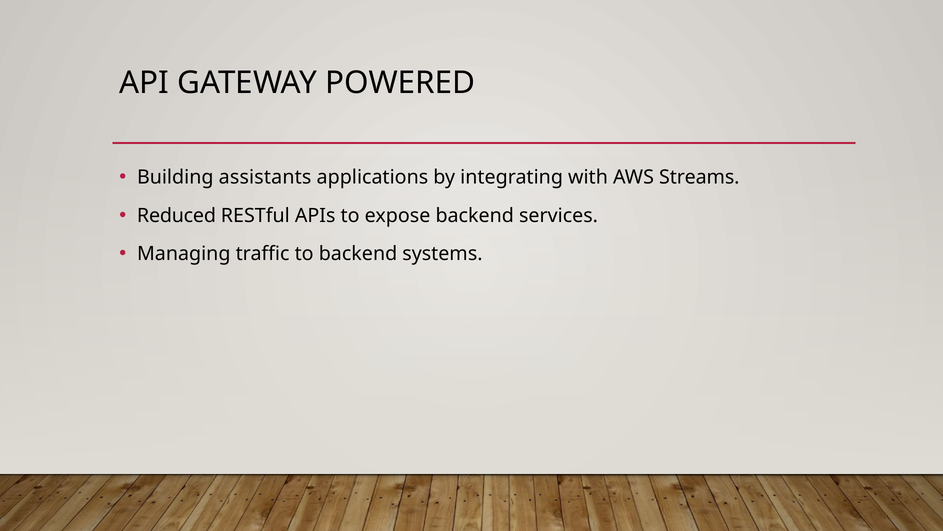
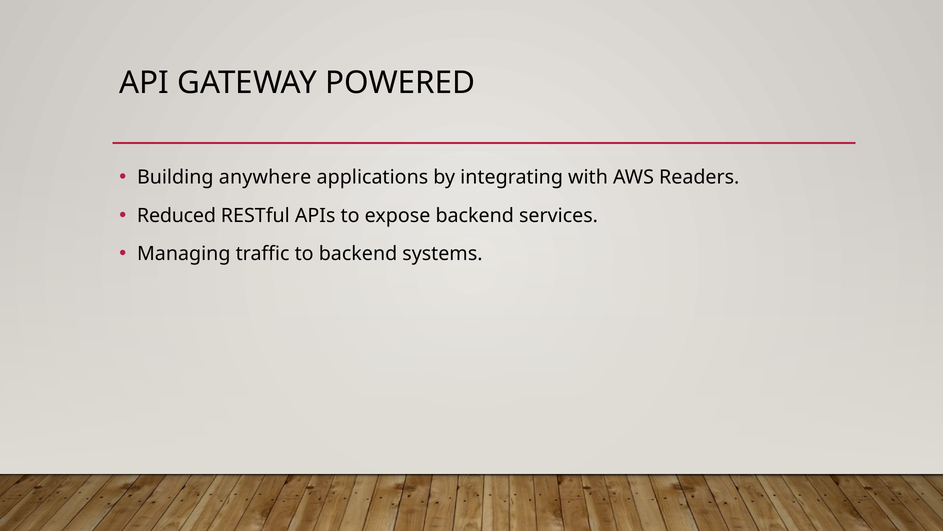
assistants: assistants -> anywhere
Streams: Streams -> Readers
